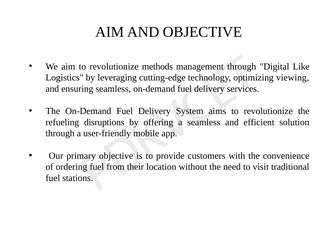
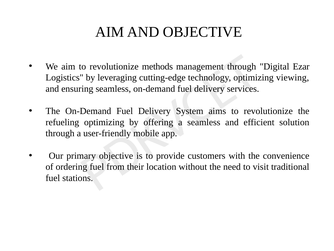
Like: Like -> Ezar
refueling disruptions: disruptions -> optimizing
